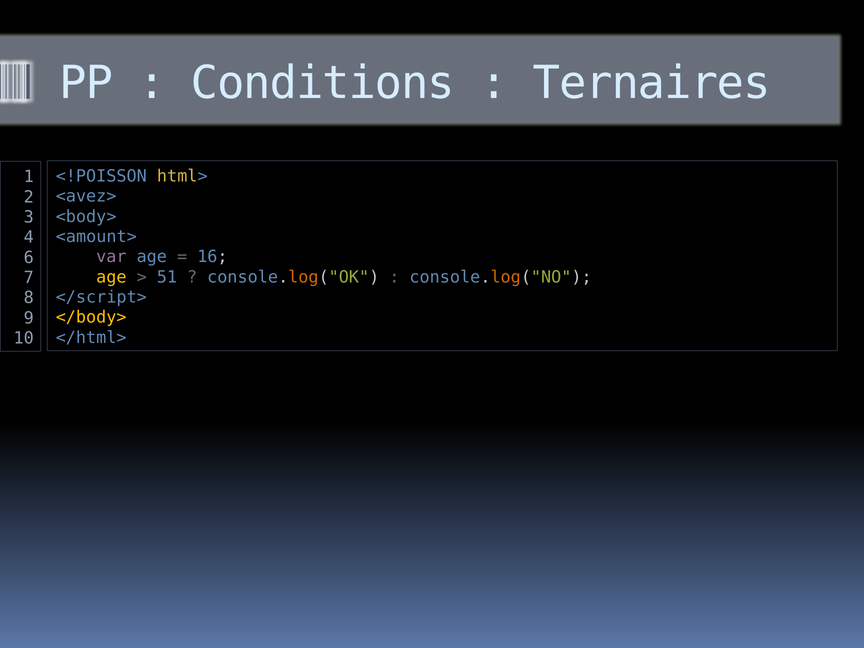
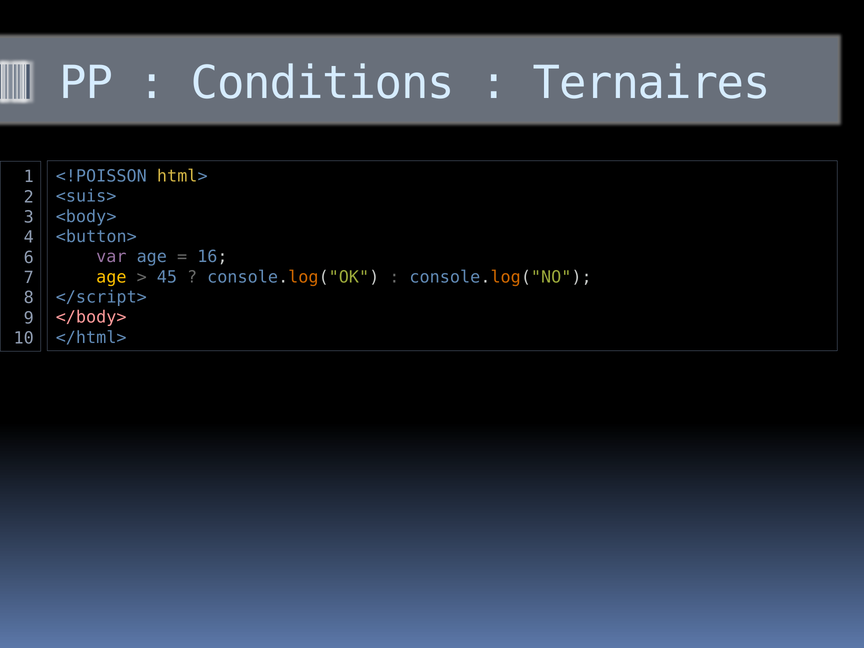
<avez>: <avez> -> <suis>
<amount>: <amount> -> <button>
51: 51 -> 45
</body> colour: yellow -> pink
